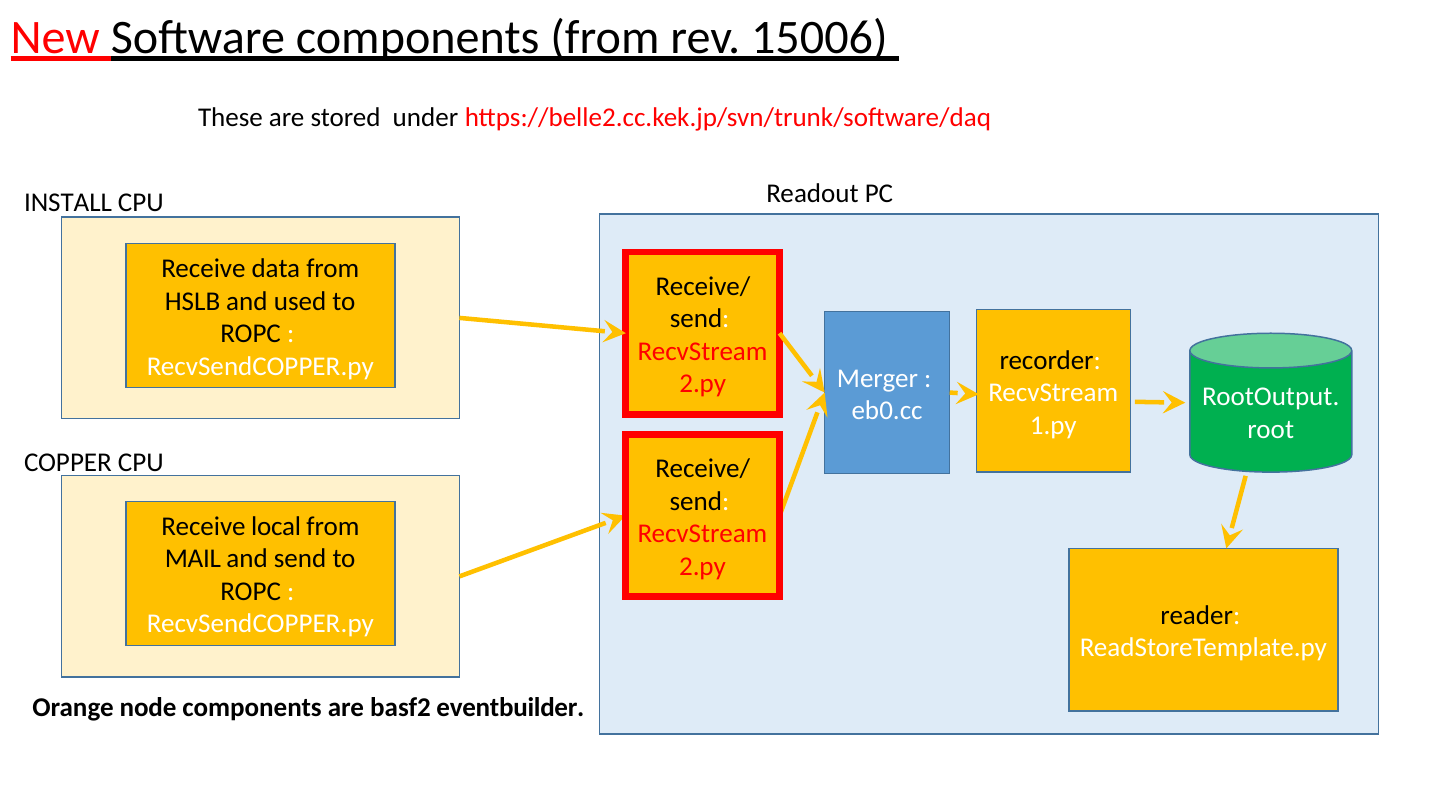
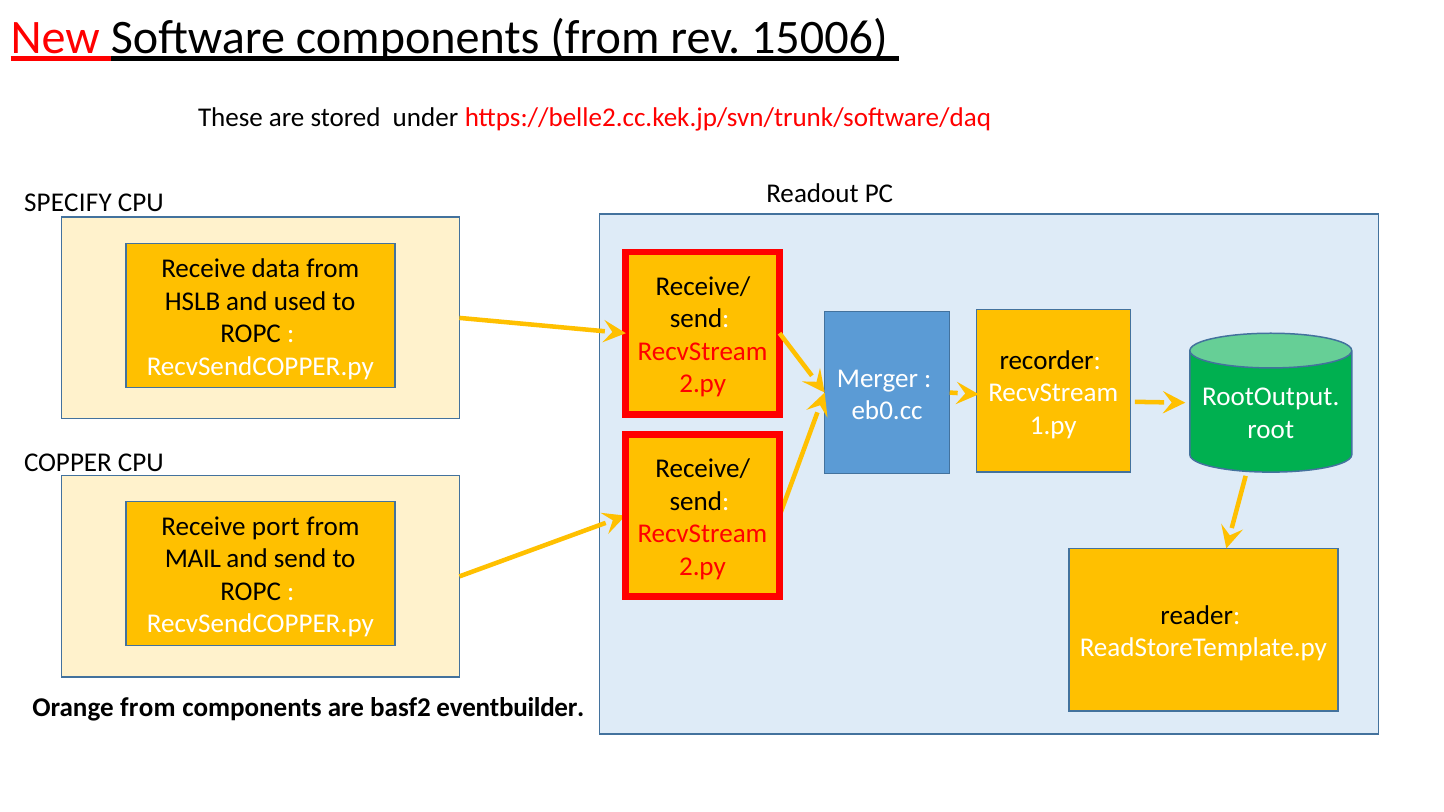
INSTALL: INSTALL -> SPECIFY
local: local -> port
Orange node: node -> from
